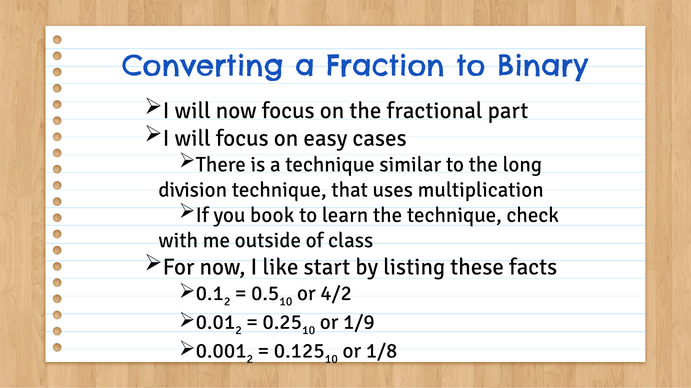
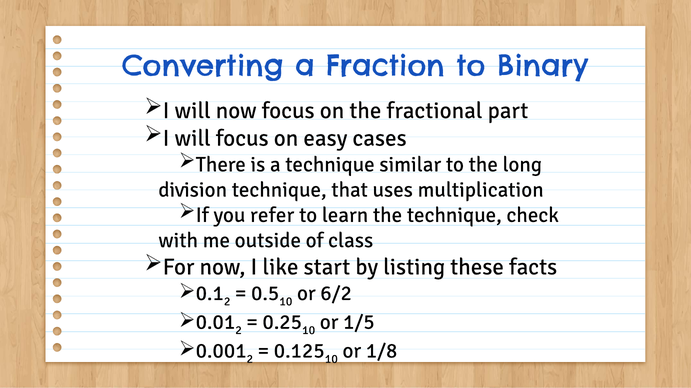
book: book -> refer
4/2: 4/2 -> 6/2
1/9: 1/9 -> 1/5
